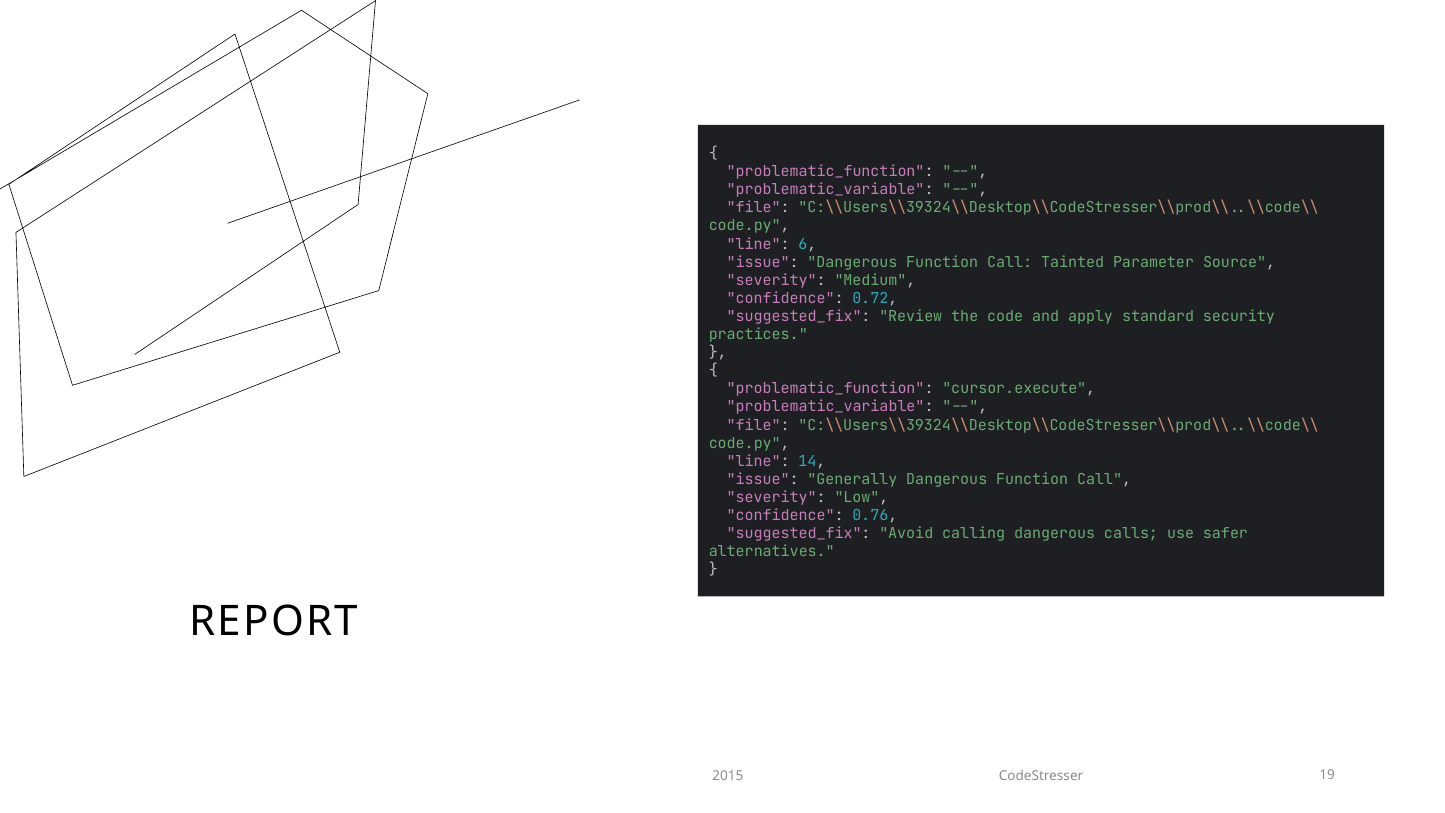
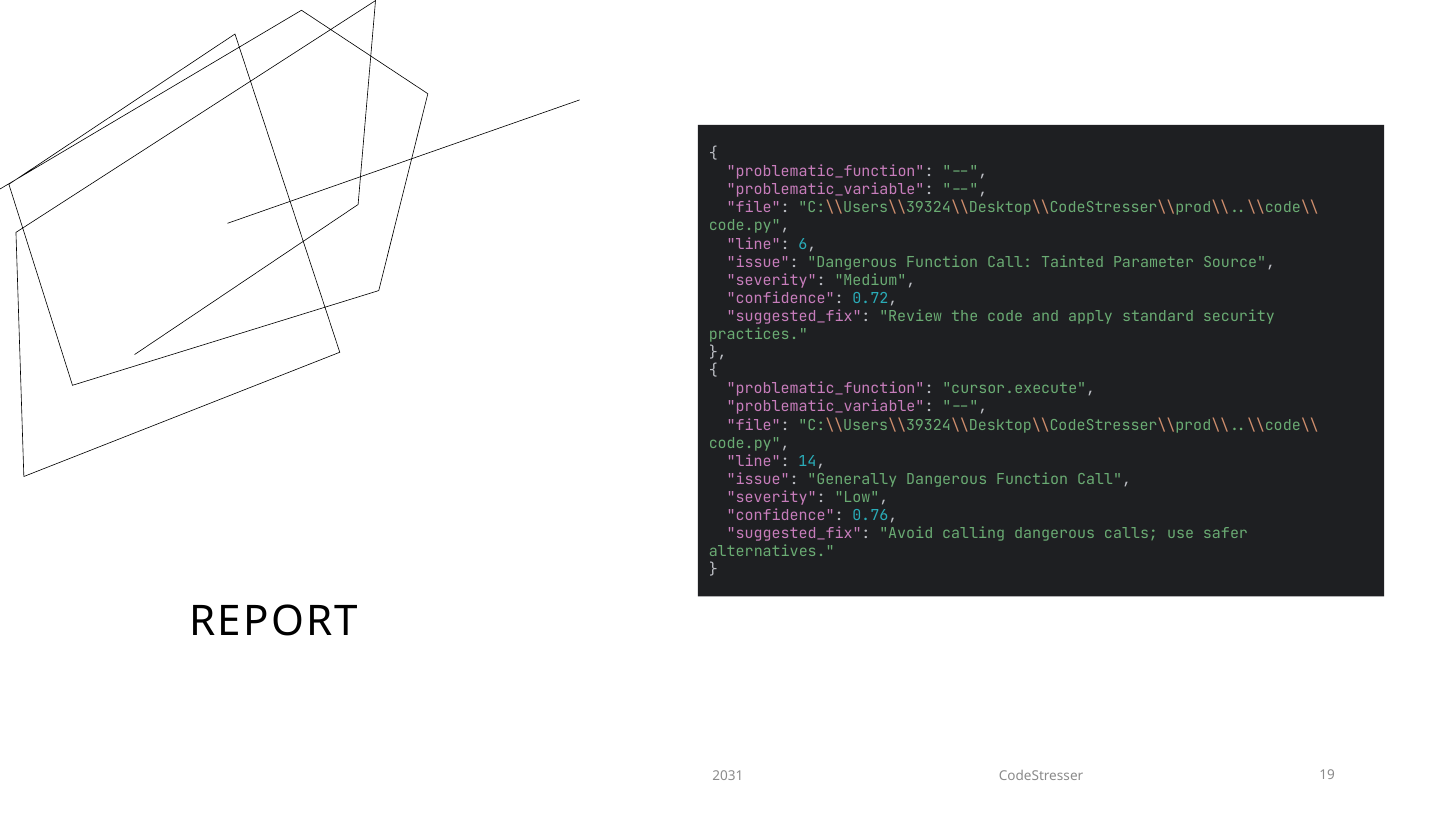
2015: 2015 -> 2031
